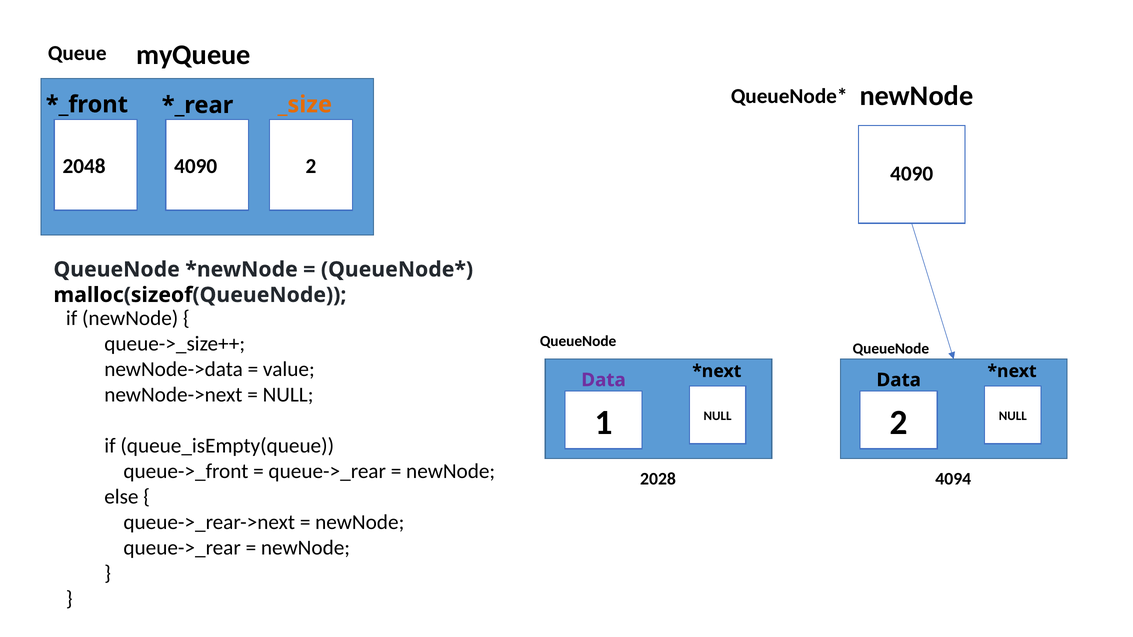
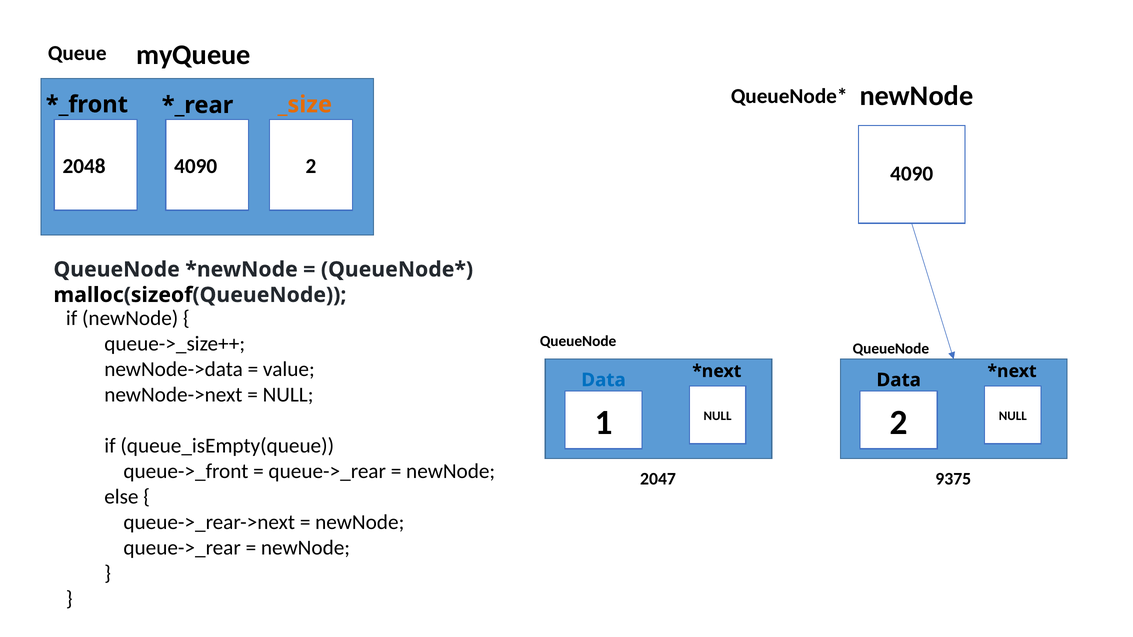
Data at (604, 380) colour: purple -> blue
2028: 2028 -> 2047
4094: 4094 -> 9375
